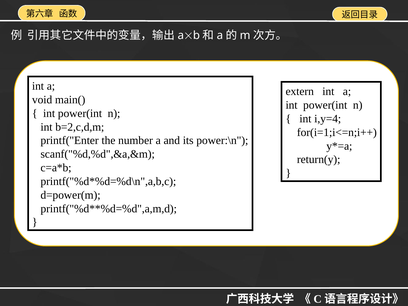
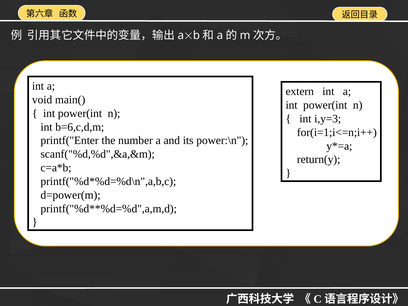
i,y=4: i,y=4 -> i,y=3
b=2,c,d,m: b=2,c,d,m -> b=6,c,d,m
